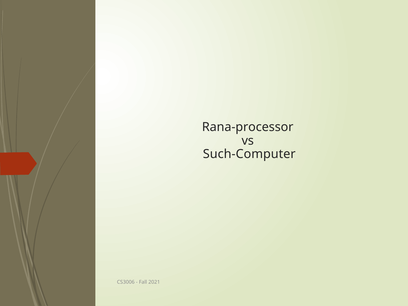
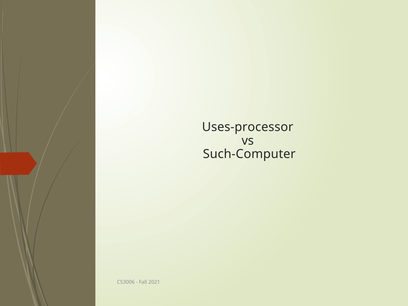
Rana-processor: Rana-processor -> Uses-processor
